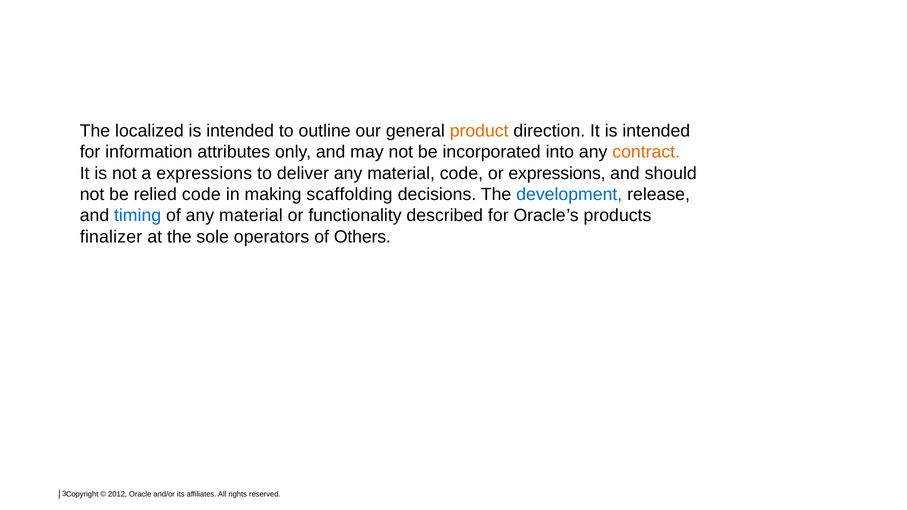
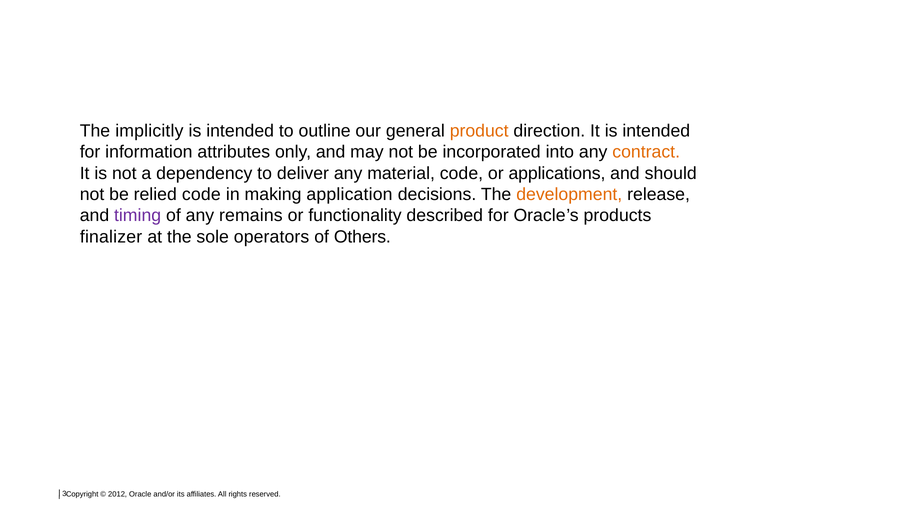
localized: localized -> implicitly
a expressions: expressions -> dependency
or expressions: expressions -> applications
scaffolding: scaffolding -> application
development colour: blue -> orange
timing colour: blue -> purple
of any material: material -> remains
